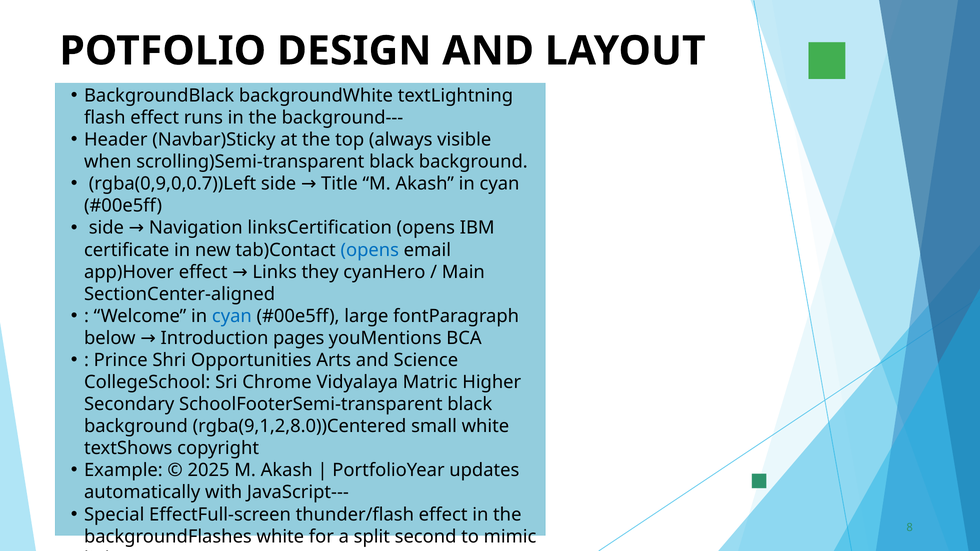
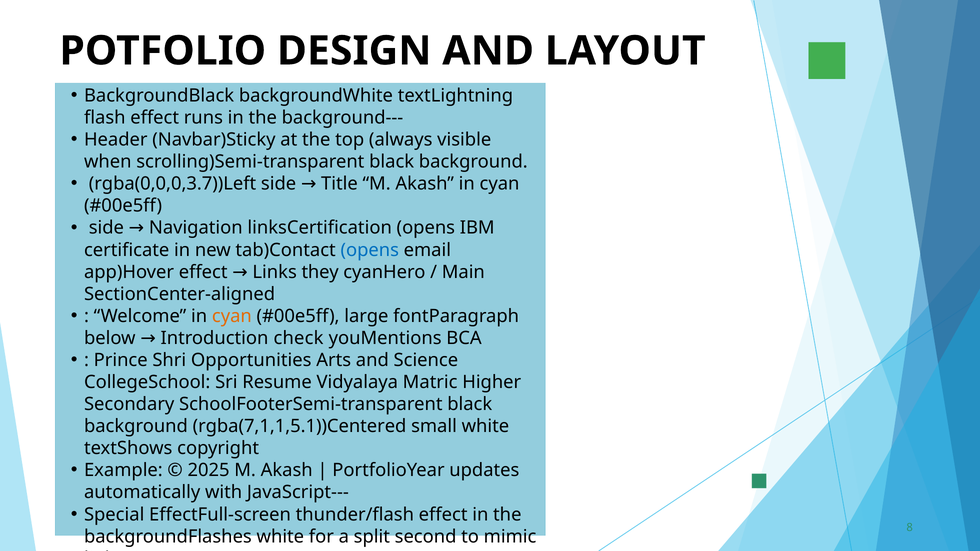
rgba(0,9,0,0.7))Left: rgba(0,9,0,0.7))Left -> rgba(0,0,0,3.7))Left
cyan at (232, 316) colour: blue -> orange
pages: pages -> check
Chrome: Chrome -> Resume
rgba(9,1,2,8.0))Centered: rgba(9,1,2,8.0))Centered -> rgba(7,1,1,5.1))Centered
